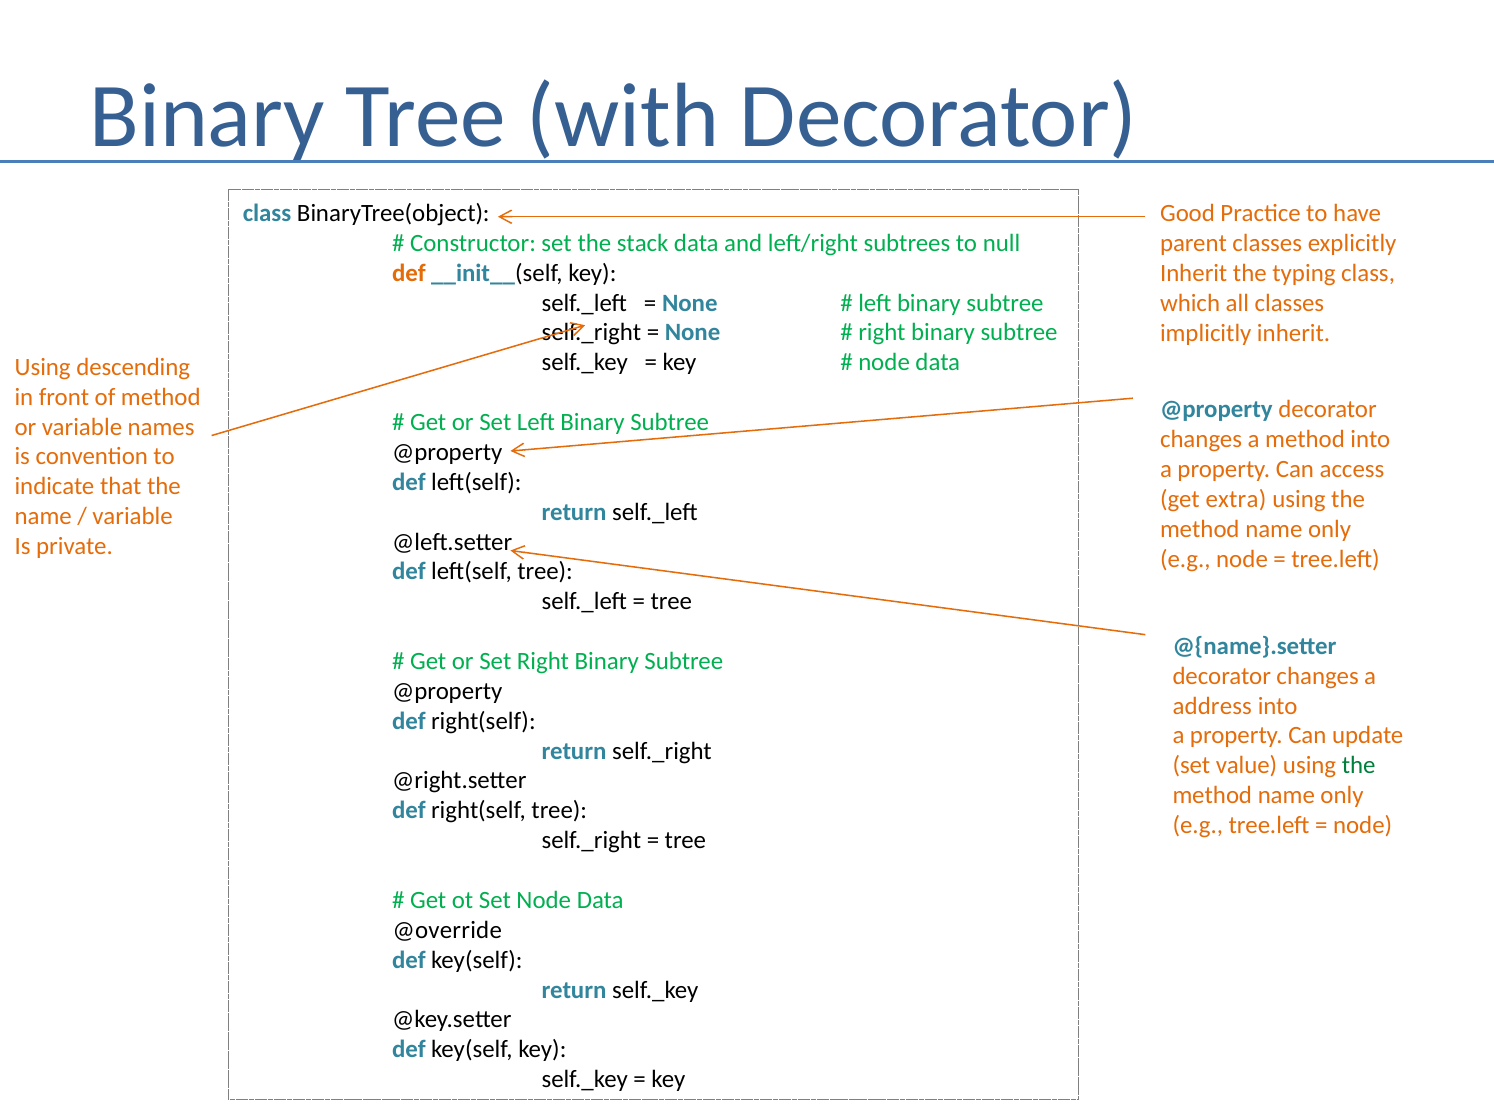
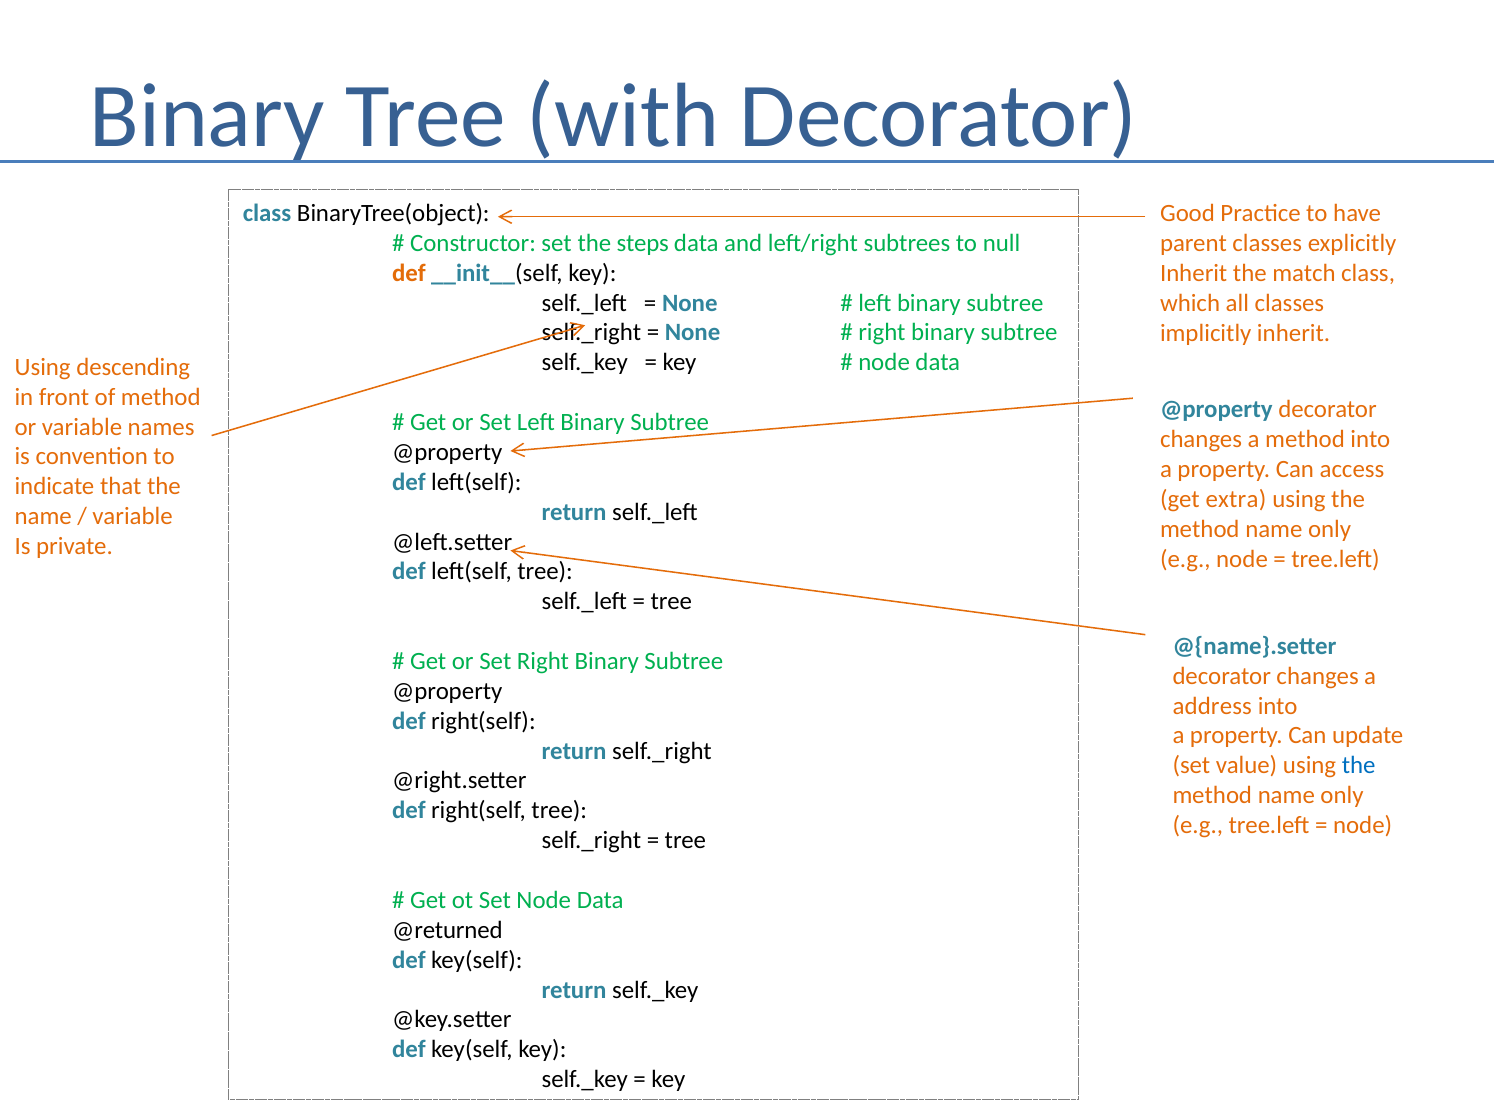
stack: stack -> steps
typing: typing -> match
the at (1359, 766) colour: green -> blue
@override: @override -> @returned
